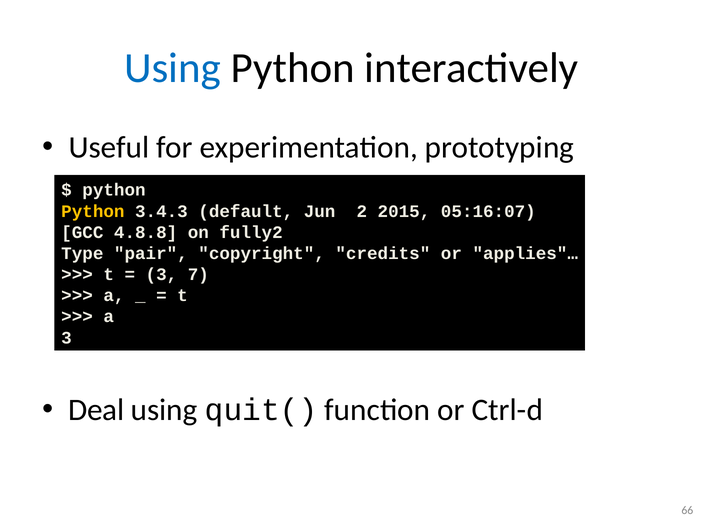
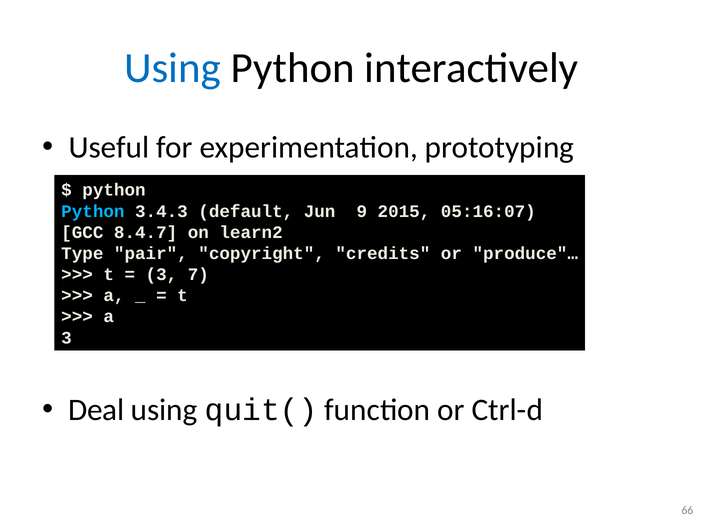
Python at (93, 211) colour: yellow -> light blue
2: 2 -> 9
4.8.8: 4.8.8 -> 8.4.7
fully2: fully2 -> learn2
applies"…: applies"… -> produce"…
